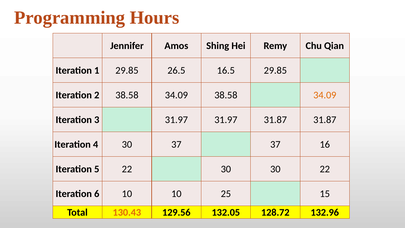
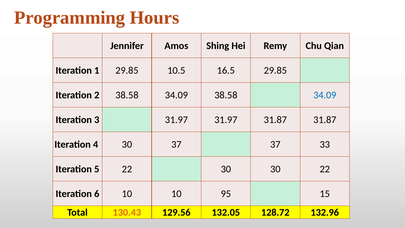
26.5: 26.5 -> 10.5
34.09 at (325, 95) colour: orange -> blue
16: 16 -> 33
25: 25 -> 95
